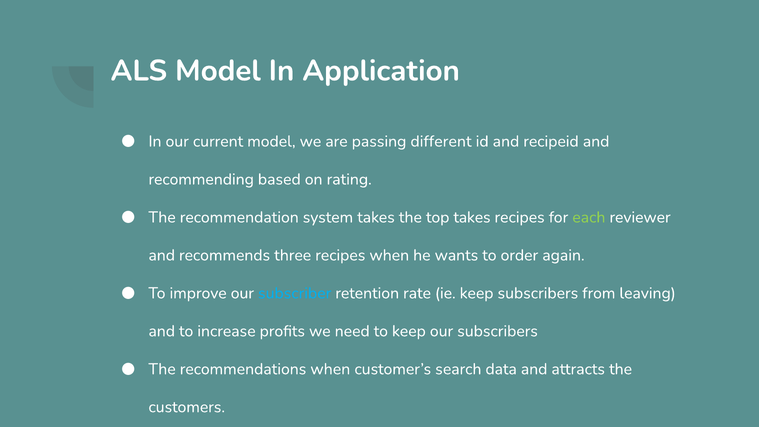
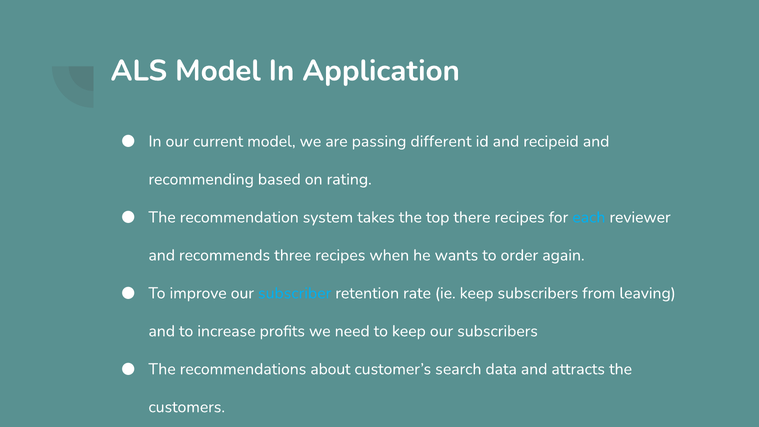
top takes: takes -> there
each colour: light green -> light blue
recommendations when: when -> about
